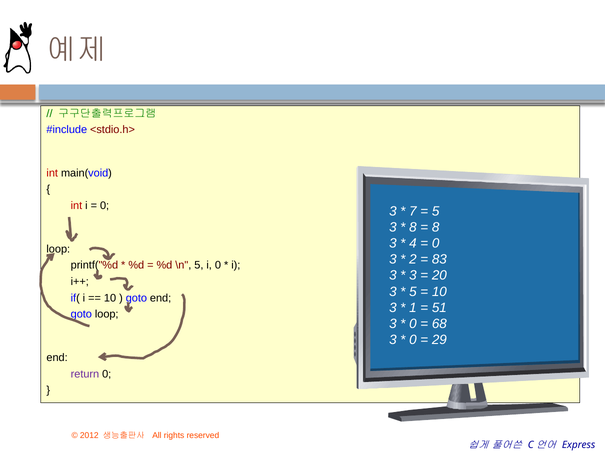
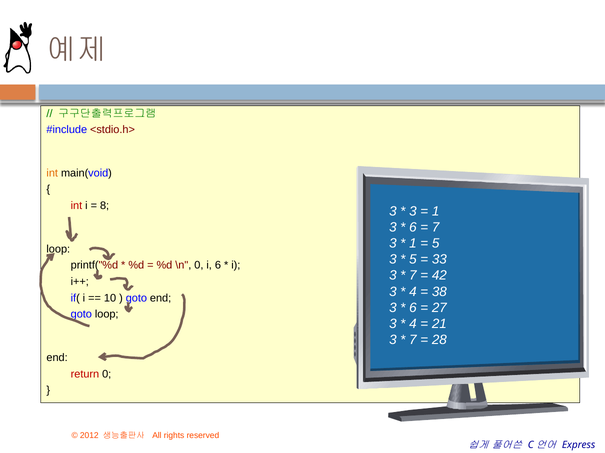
int at (52, 173) colour: red -> orange
0 at (105, 206): 0 -> 8
7 at (413, 212): 7 -> 3
5 at (436, 212): 5 -> 1
8 at (413, 228): 8 -> 6
8 at (436, 228): 8 -> 7
4 at (413, 244): 4 -> 1
0 at (436, 244): 0 -> 5
2 at (413, 260): 2 -> 5
83: 83 -> 33
\n 5: 5 -> 0
i 0: 0 -> 6
3 at (413, 276): 3 -> 7
20: 20 -> 42
5 at (413, 292): 5 -> 4
10 at (439, 292): 10 -> 38
1 at (413, 308): 1 -> 6
51: 51 -> 27
0 at (413, 324): 0 -> 4
68: 68 -> 21
0 at (413, 341): 0 -> 7
29: 29 -> 28
return colour: purple -> red
